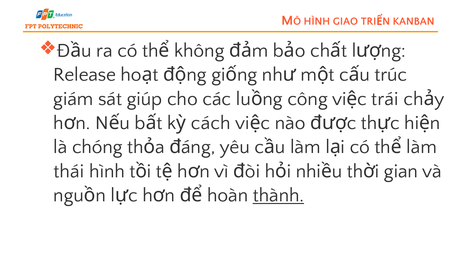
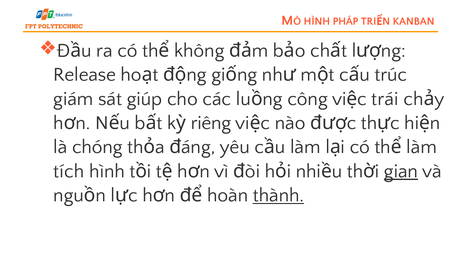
GIAO: GIAO -> PHÁP
cách: cách -> riêng
thái: thái -> tích
gian underline: none -> present
